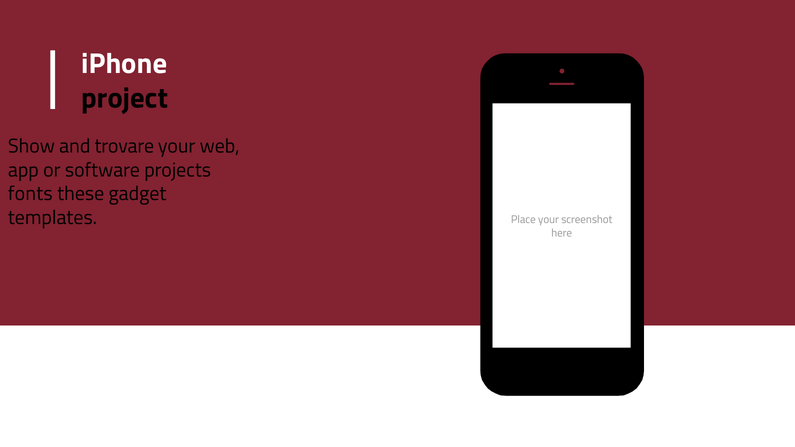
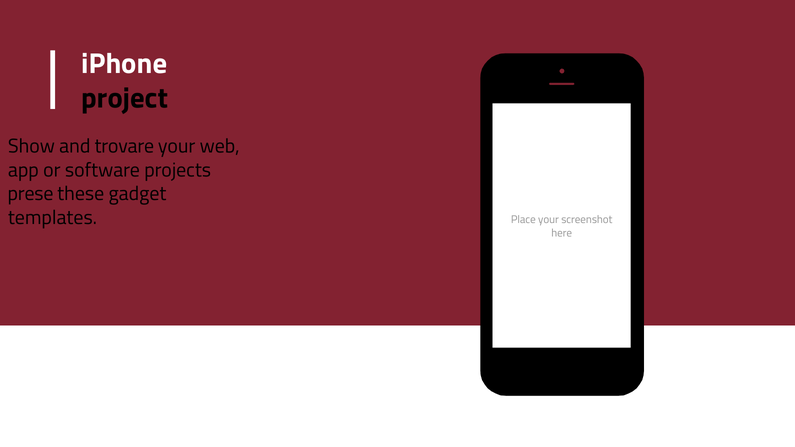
fonts: fonts -> prese
